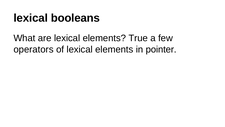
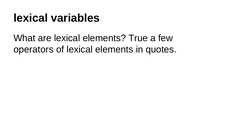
booleans: booleans -> variables
pointer: pointer -> quotes
